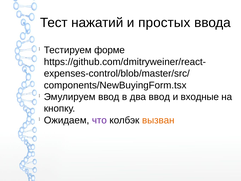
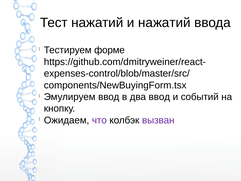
и простых: простых -> нажатий
входные: входные -> событий
вызван colour: orange -> purple
